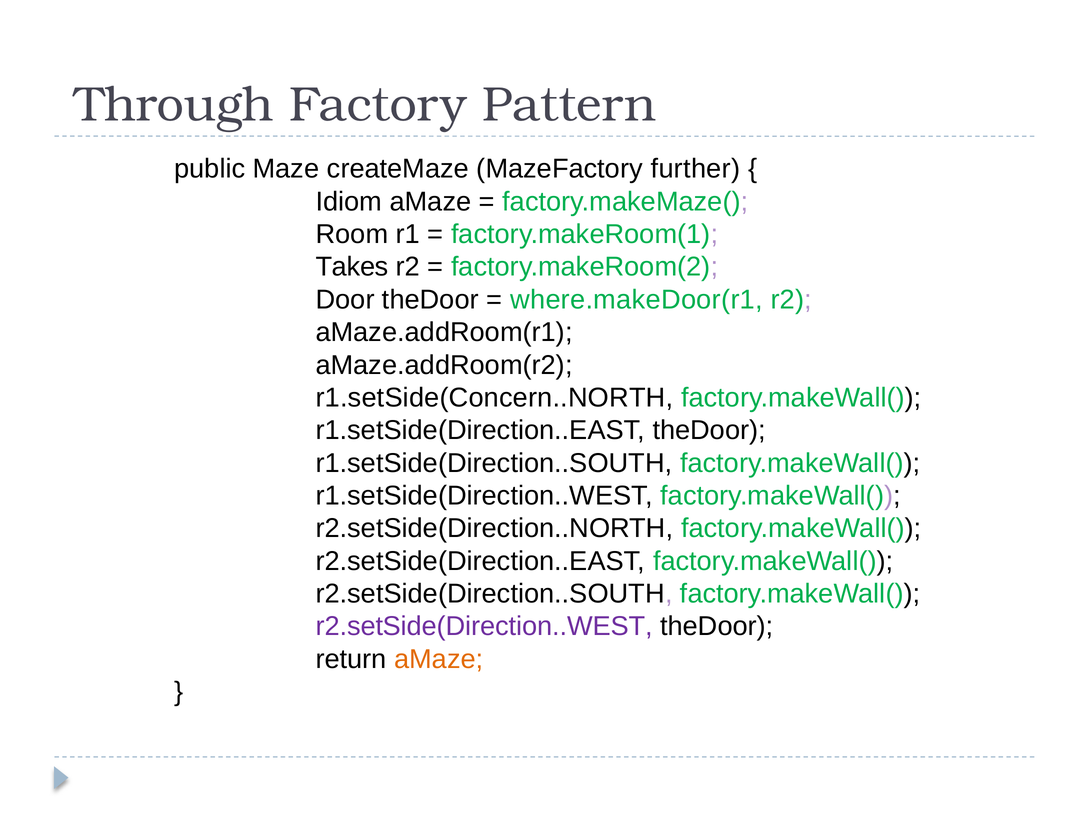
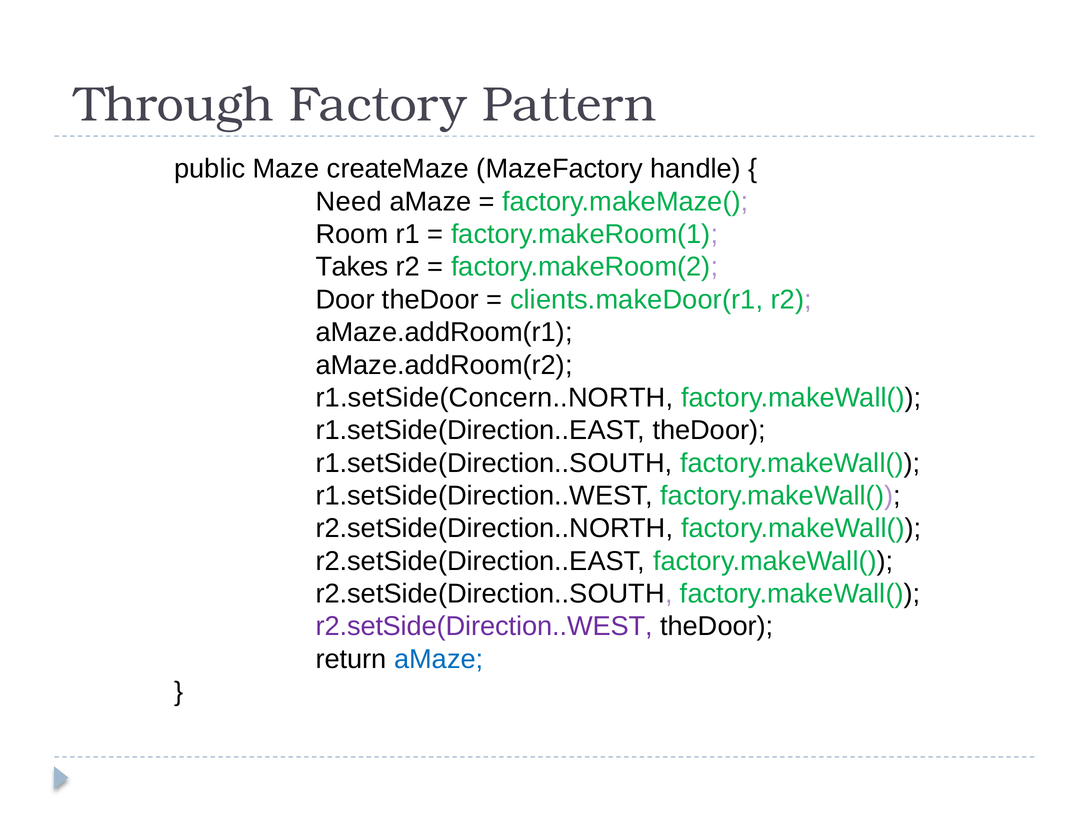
further: further -> handle
Idiom: Idiom -> Need
where.makeDoor(r1: where.makeDoor(r1 -> clients.makeDoor(r1
aMaze at (439, 659) colour: orange -> blue
